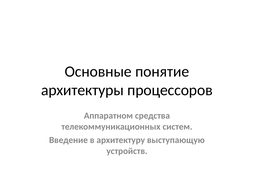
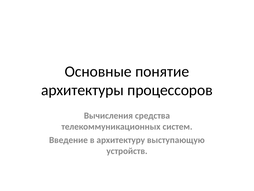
Аппаратном: Аппаратном -> Вычисления
